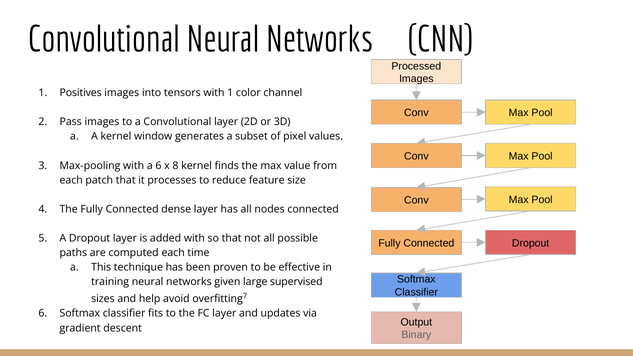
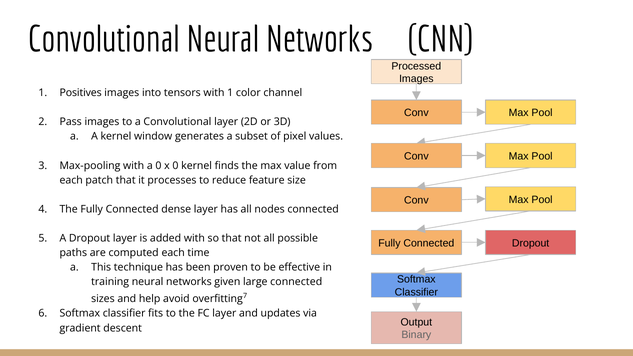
a 6: 6 -> 0
x 8: 8 -> 0
large supervised: supervised -> connected
